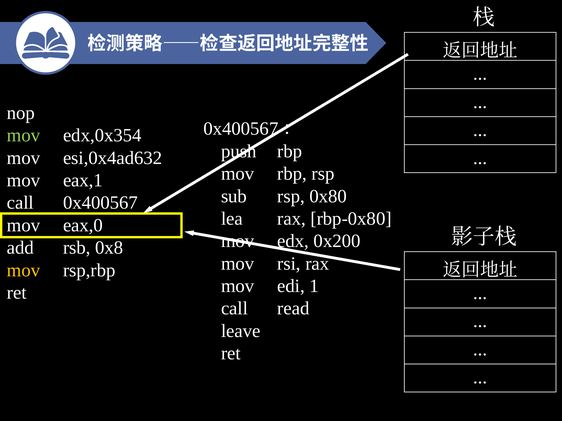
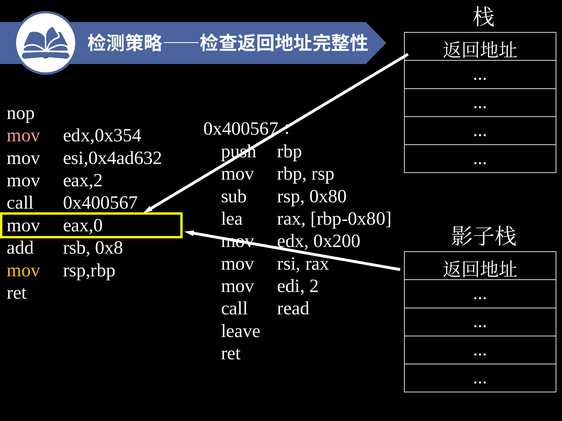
mov at (23, 136) colour: light green -> pink
eax,1: eax,1 -> eax,2
1: 1 -> 2
